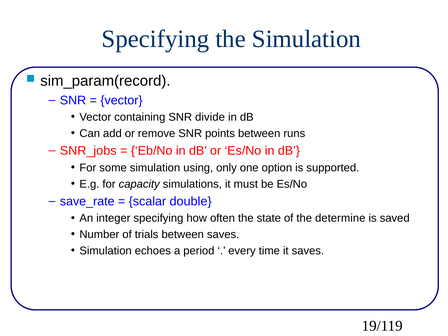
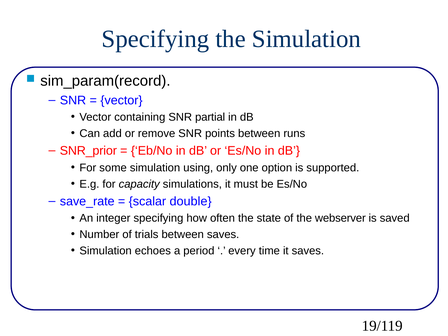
divide: divide -> partial
SNR_jobs: SNR_jobs -> SNR_prior
determine: determine -> webserver
